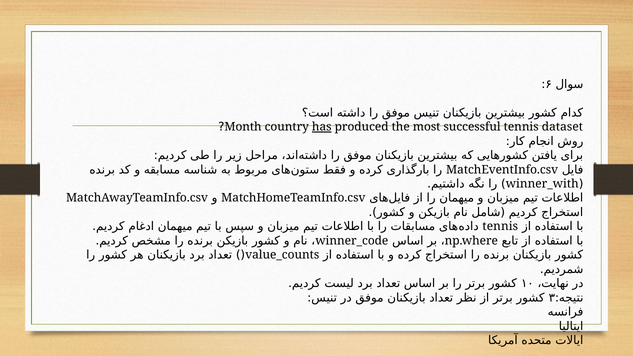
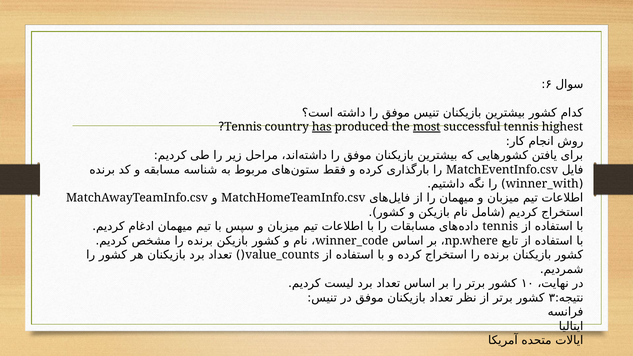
Month at (243, 127): Month -> Tennis
most underline: none -> present
dataset: dataset -> highest
